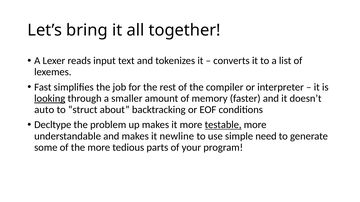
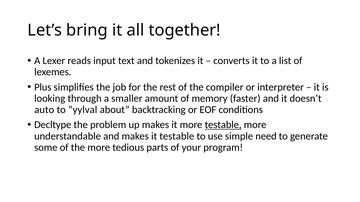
Fast: Fast -> Plus
looking underline: present -> none
struct: struct -> yylval
it newline: newline -> testable
